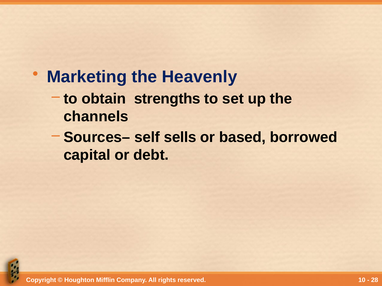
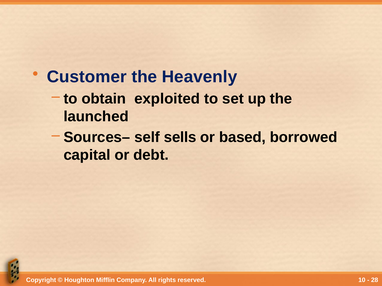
Marketing: Marketing -> Customer
strengths: strengths -> exploited
channels: channels -> launched
